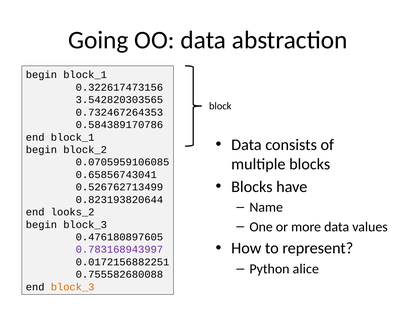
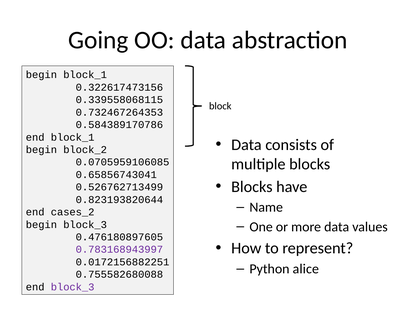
3.542820303565: 3.542820303565 -> 0.339558068115
looks_2: looks_2 -> cases_2
block_3 at (73, 287) colour: orange -> purple
